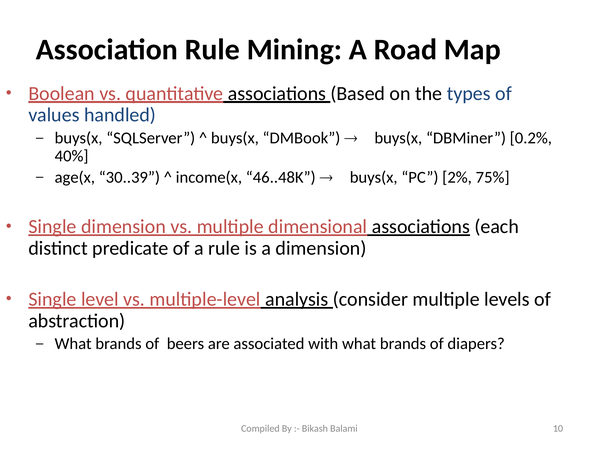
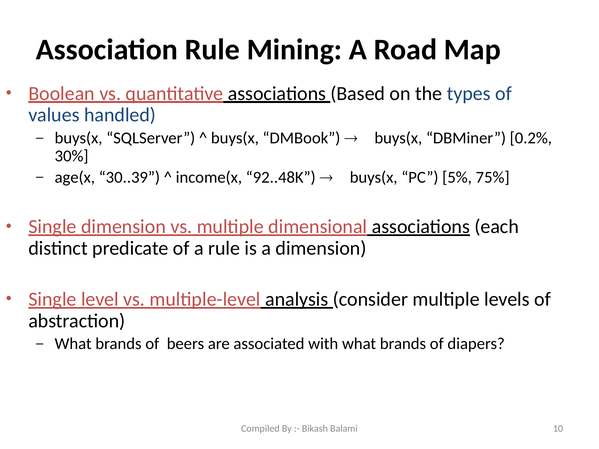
40%: 40% -> 30%
46..48K: 46..48K -> 92..48K
2%: 2% -> 5%
